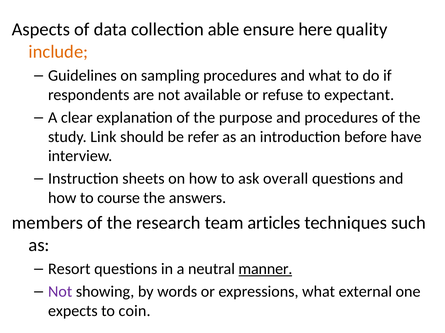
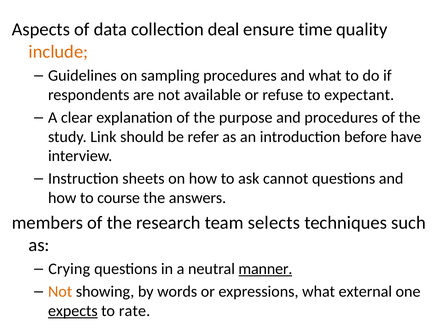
able: able -> deal
here: here -> time
overall: overall -> cannot
articles: articles -> selects
Resort: Resort -> Crying
Not at (60, 292) colour: purple -> orange
expects underline: none -> present
coin: coin -> rate
